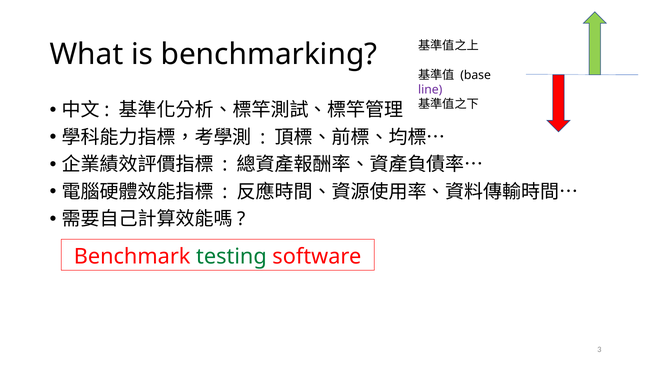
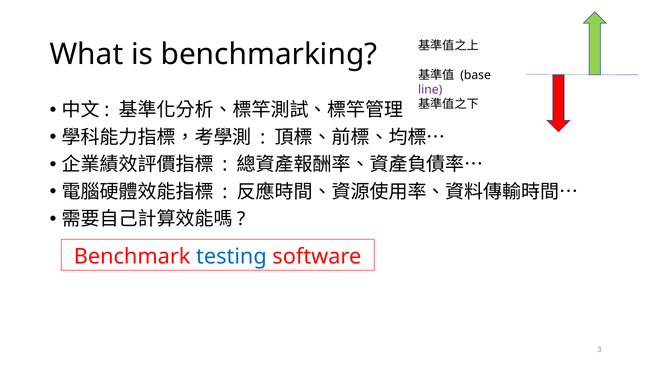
testing colour: green -> blue
